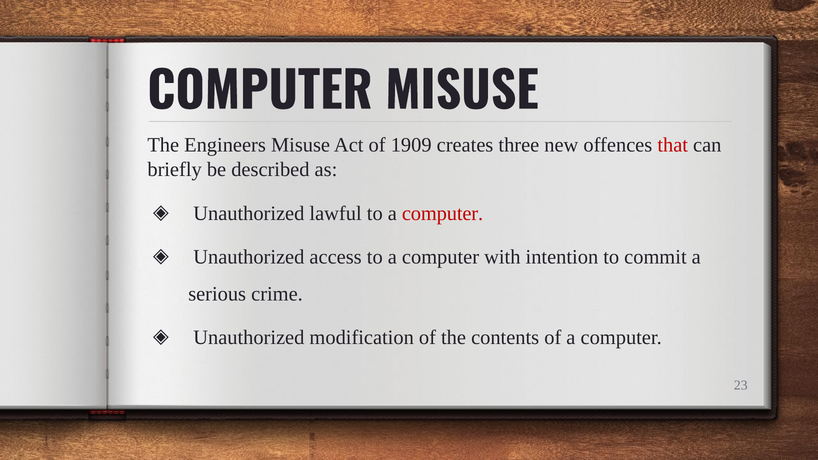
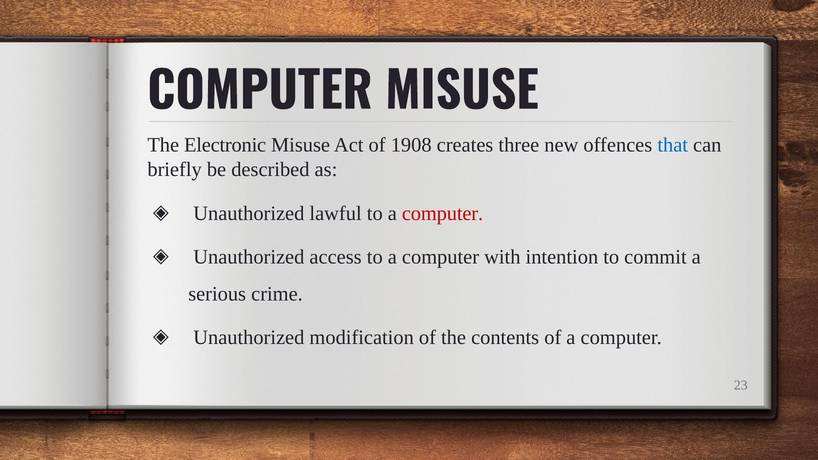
Engineers: Engineers -> Electronic
1909: 1909 -> 1908
that colour: red -> blue
